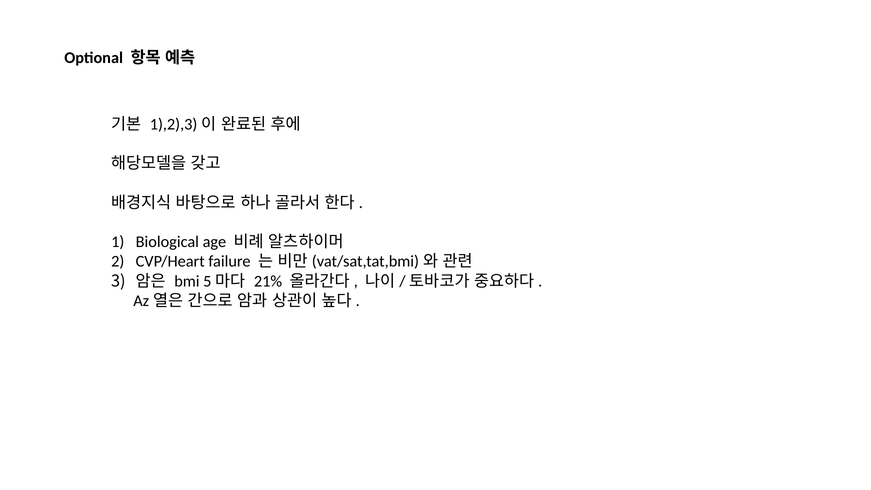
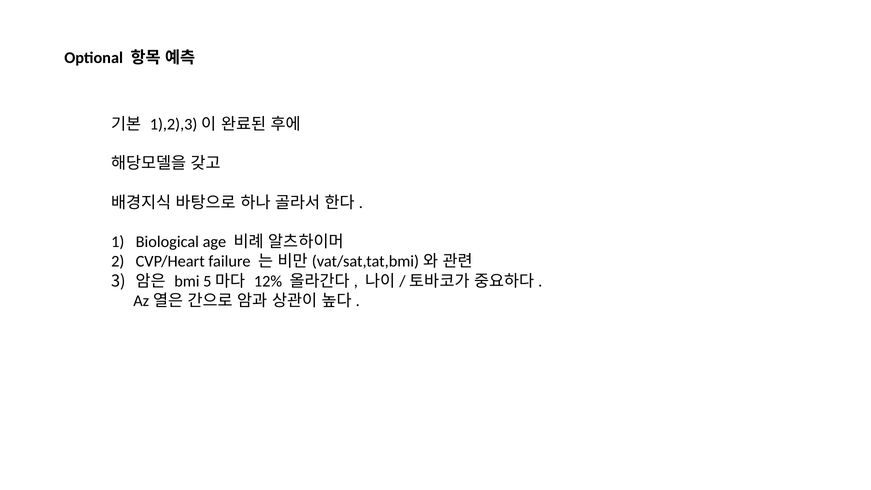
21%: 21% -> 12%
